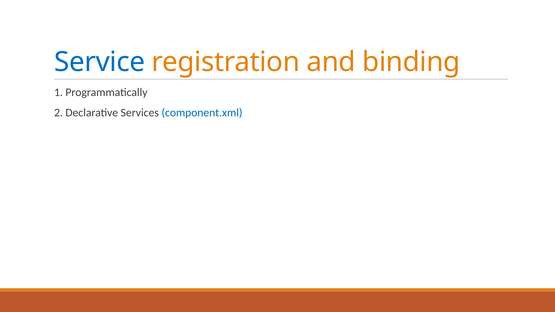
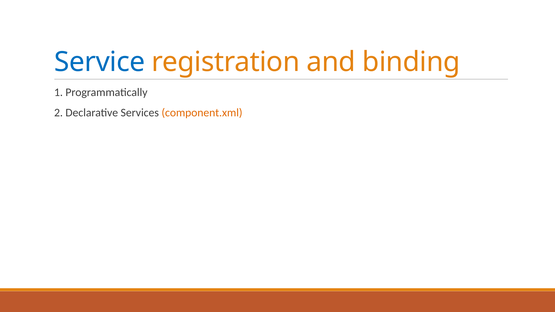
component.xml colour: blue -> orange
